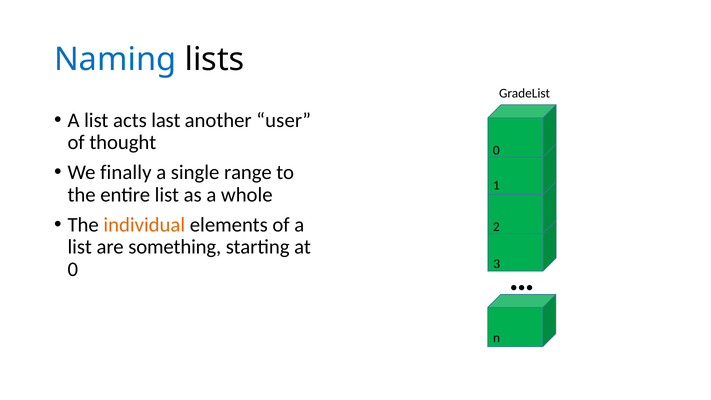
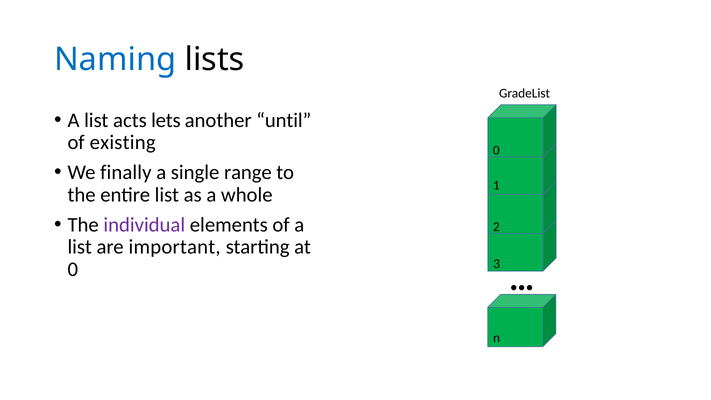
last: last -> lets
user: user -> until
thought: thought -> existing
individual colour: orange -> purple
something: something -> important
